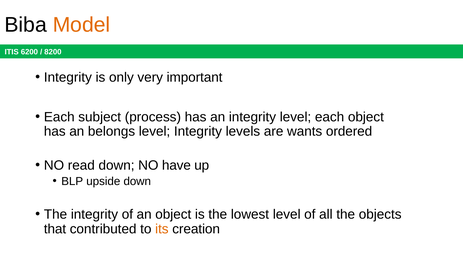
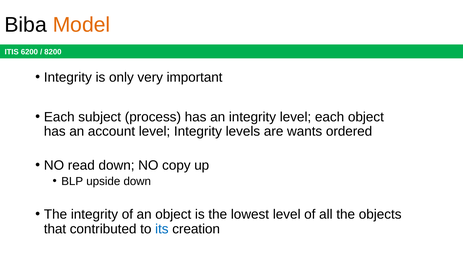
belongs: belongs -> account
have: have -> copy
its colour: orange -> blue
